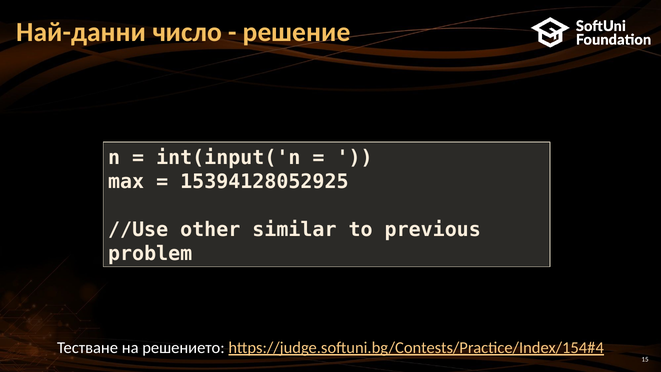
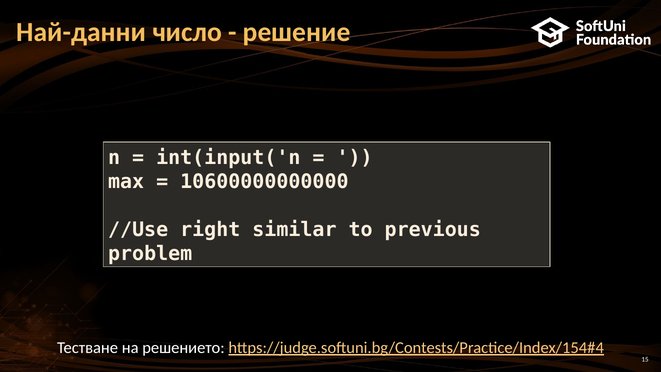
15394128052925: 15394128052925 -> 10600000000000
other: other -> right
